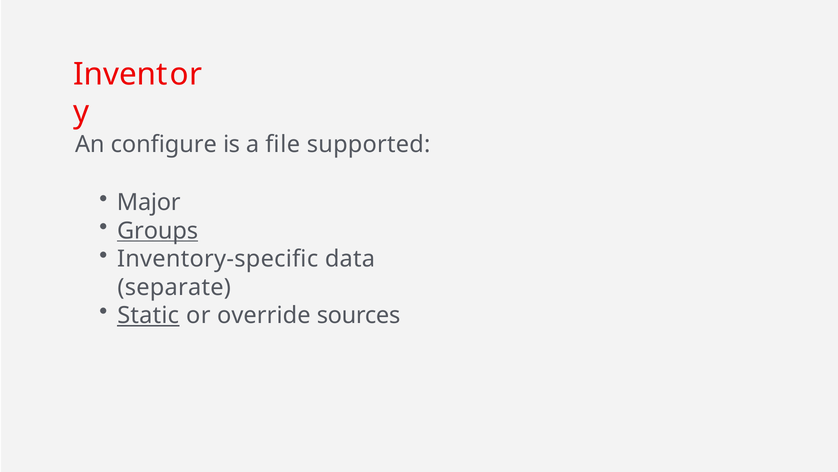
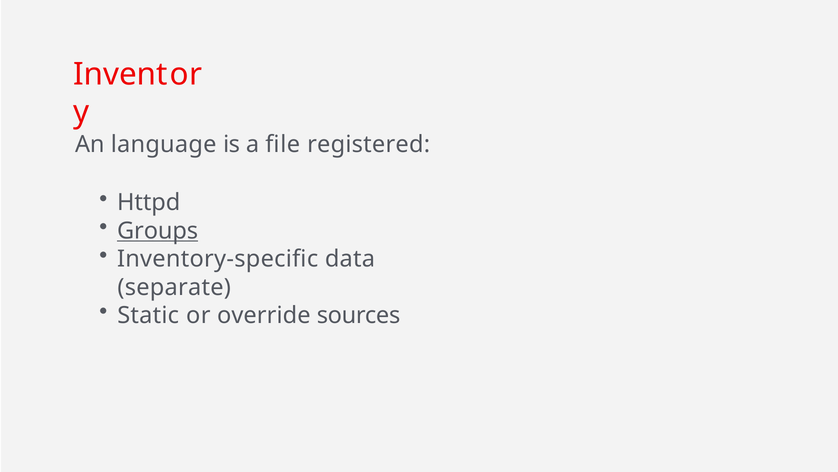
configure: configure -> language
supported: supported -> registered
Major: Major -> Httpd
Static underline: present -> none
